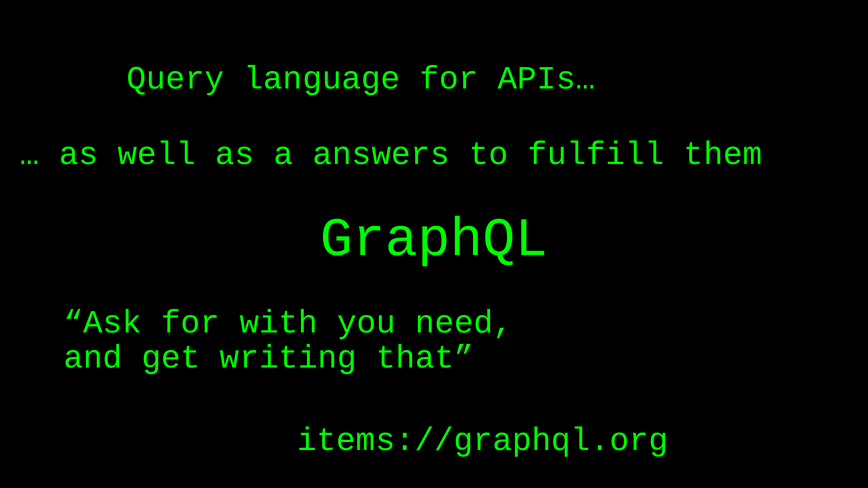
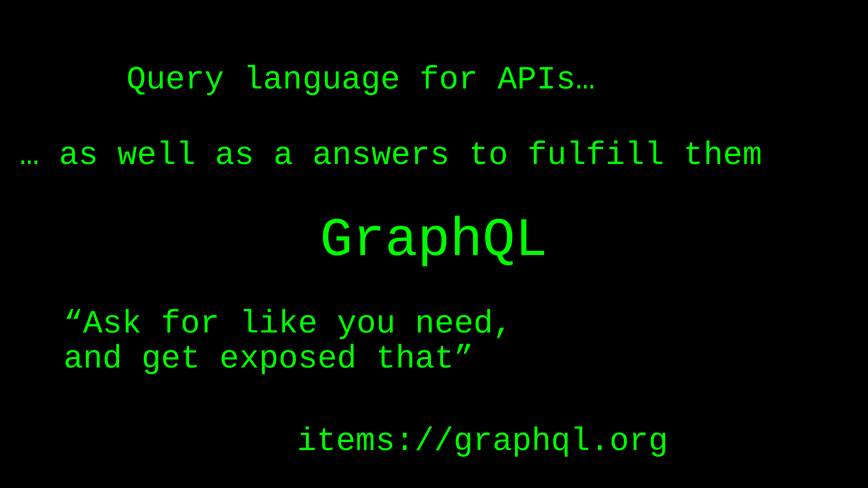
with: with -> like
writing: writing -> exposed
